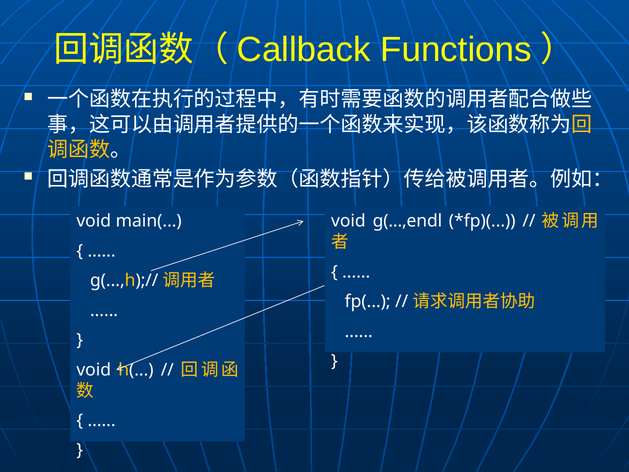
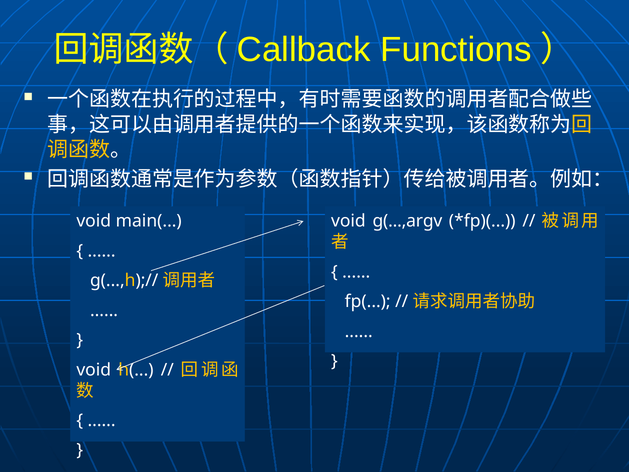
g(...,endl: g(...,endl -> g(...,argv
